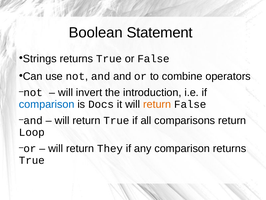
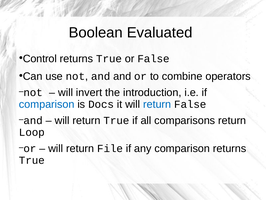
Statement: Statement -> Evaluated
Strings: Strings -> Control
return at (157, 104) colour: orange -> blue
They: They -> File
